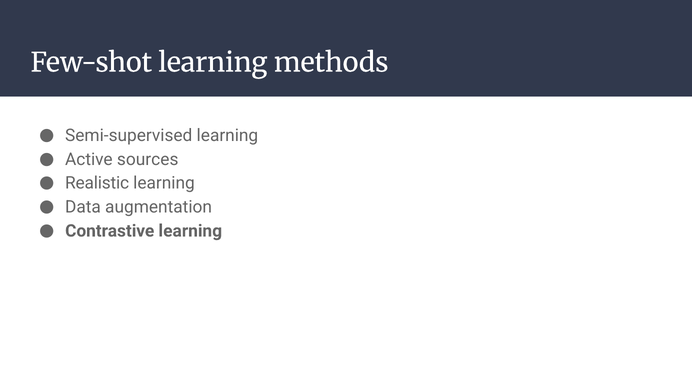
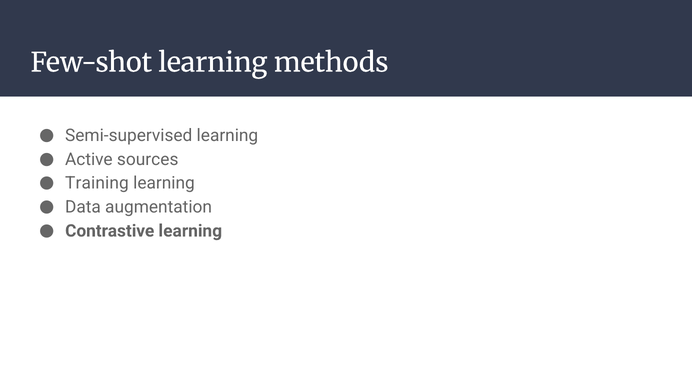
Realistic: Realistic -> Training
